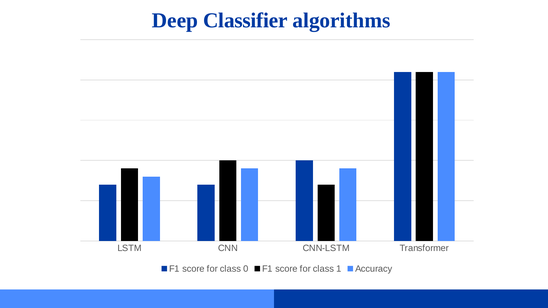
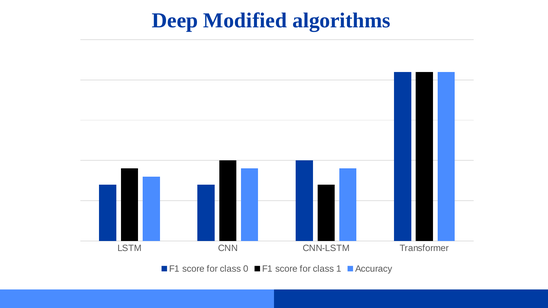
Classifier: Classifier -> Modified
